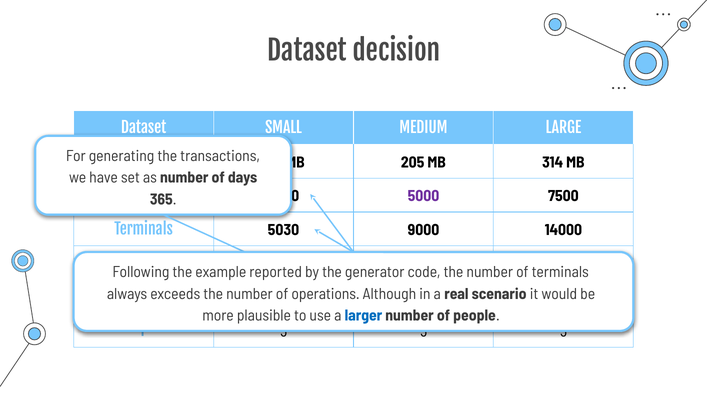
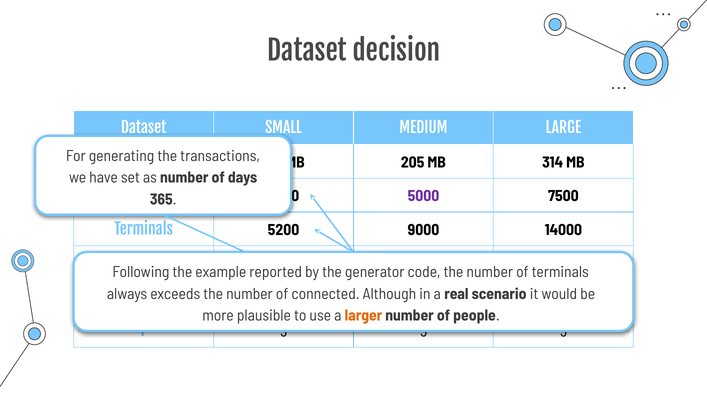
5030: 5030 -> 5200
operations: operations -> connected
larger colour: blue -> orange
